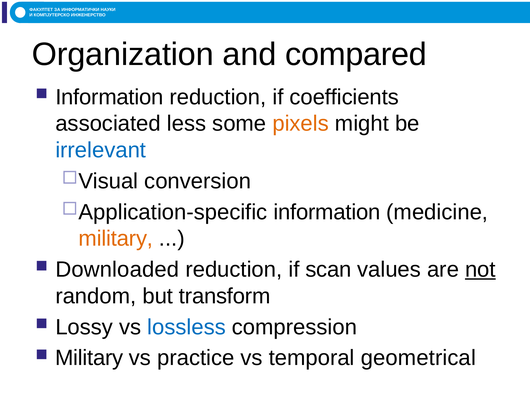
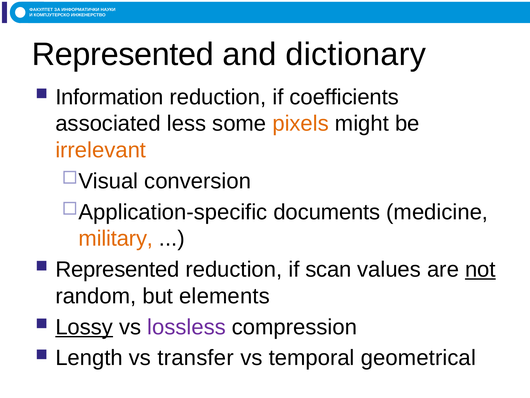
Organization at (123, 54): Organization -> Represented
compared: compared -> dictionary
irrelevant colour: blue -> orange
information at (327, 212): information -> documents
Downloaded at (117, 269): Downloaded -> Represented
transform: transform -> elements
Lossy underline: none -> present
lossless colour: blue -> purple
Military at (89, 358): Military -> Length
practice: practice -> transfer
